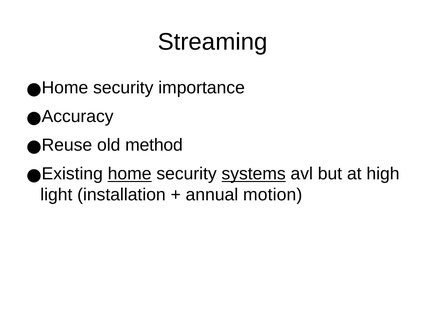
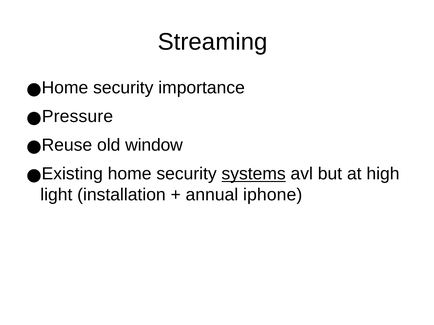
Accuracy: Accuracy -> Pressure
method: method -> window
home at (130, 174) underline: present -> none
motion: motion -> iphone
